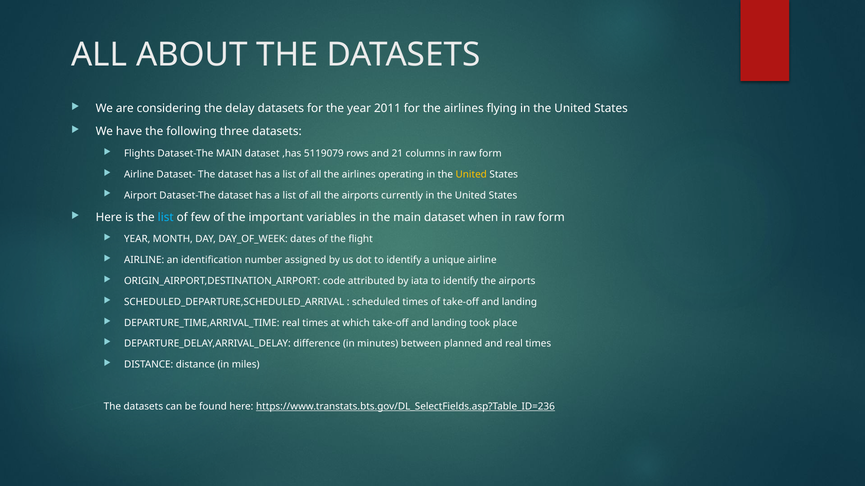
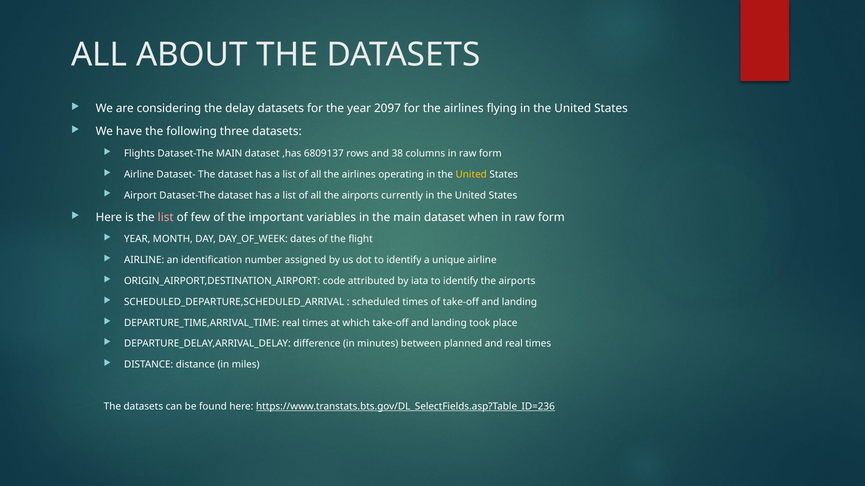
2011: 2011 -> 2097
5119079: 5119079 -> 6809137
21: 21 -> 38
list at (166, 218) colour: light blue -> pink
